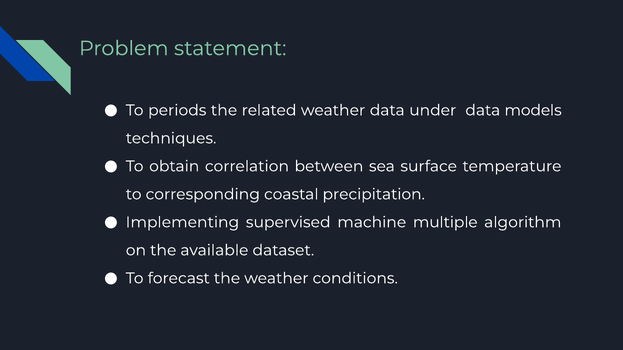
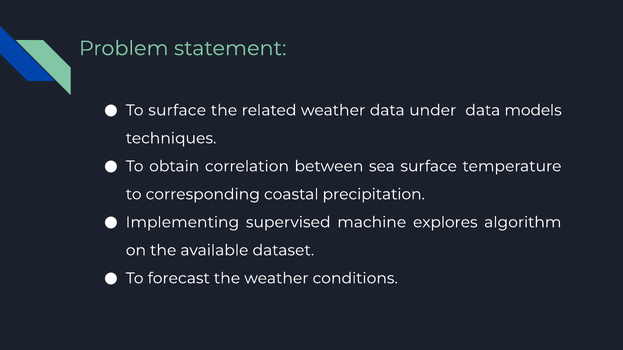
To periods: periods -> surface
multiple: multiple -> explores
